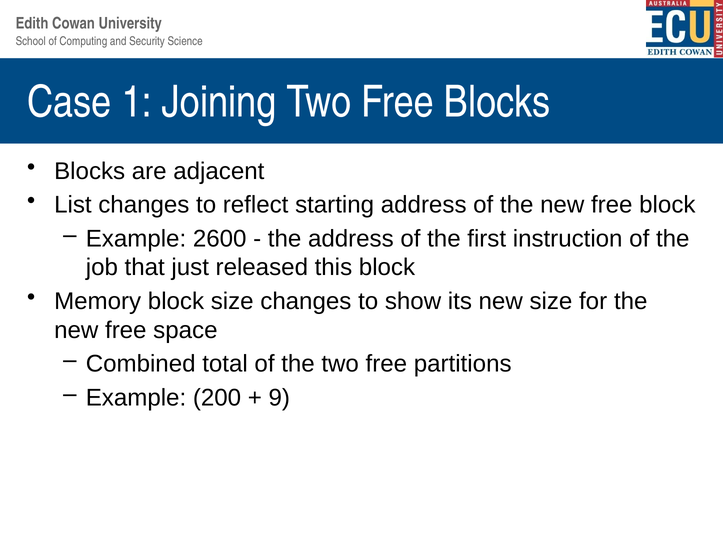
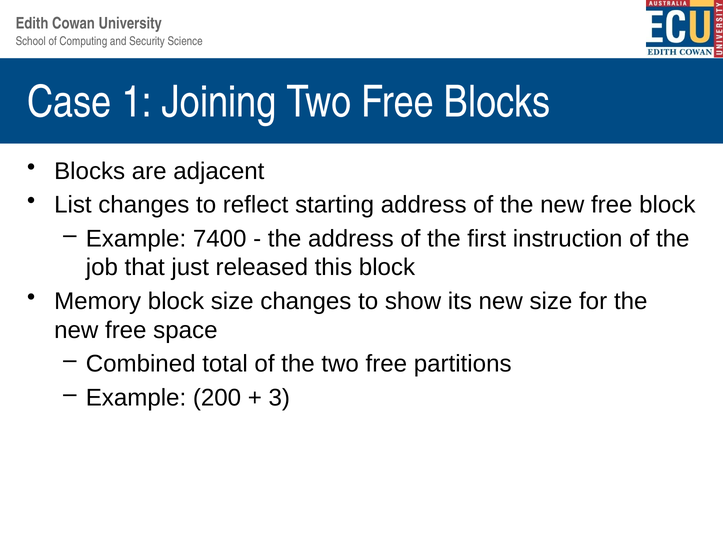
2600: 2600 -> 7400
9: 9 -> 3
